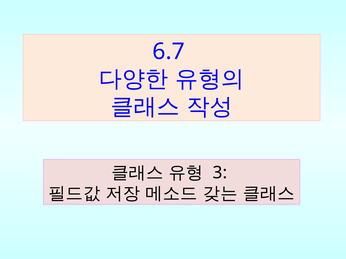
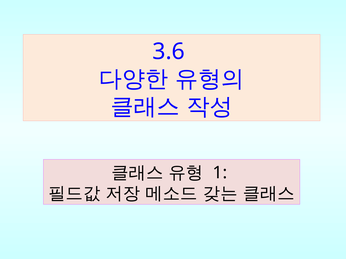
6.7: 6.7 -> 3.6
3: 3 -> 1
